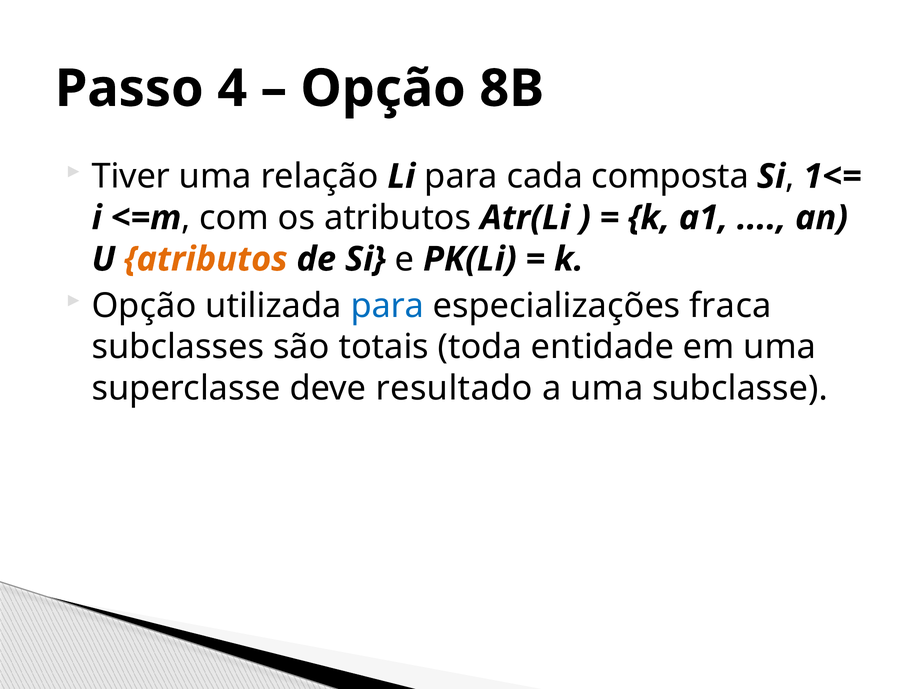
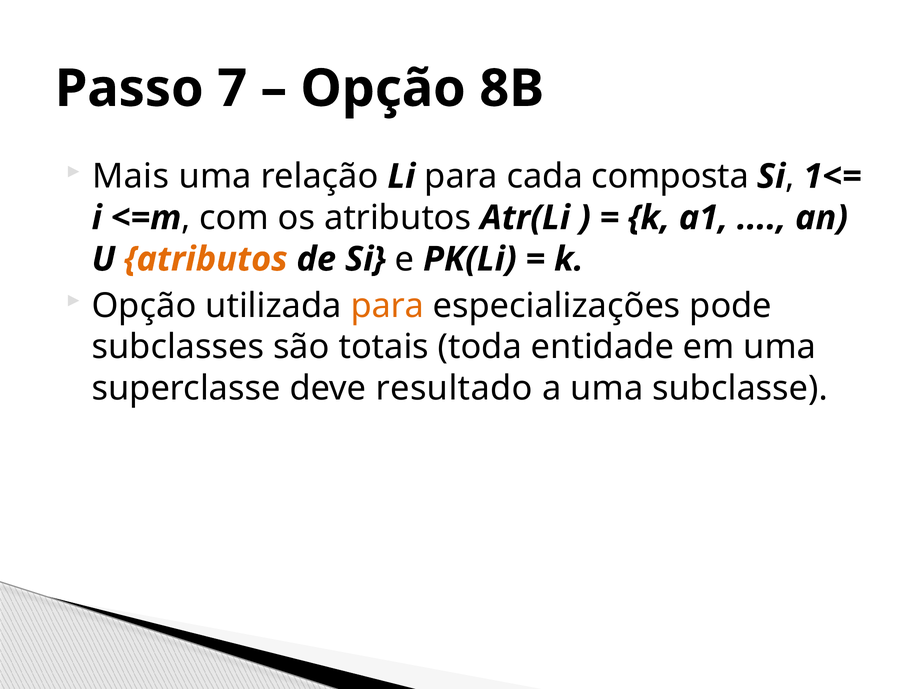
4: 4 -> 7
Tiver: Tiver -> Mais
para at (387, 305) colour: blue -> orange
fraca: fraca -> pode
